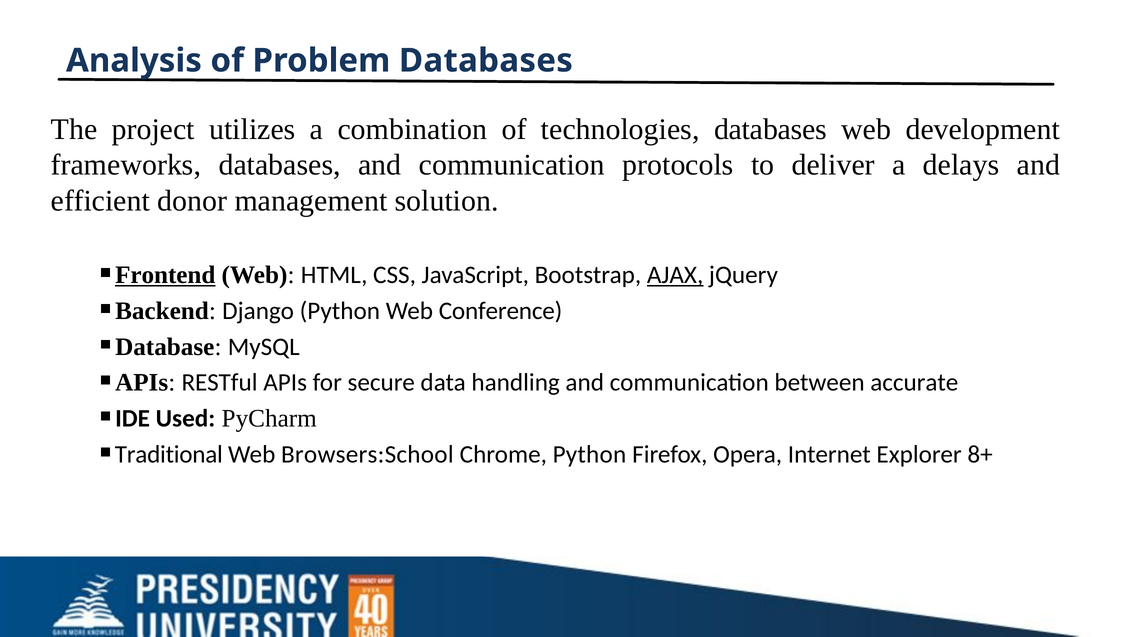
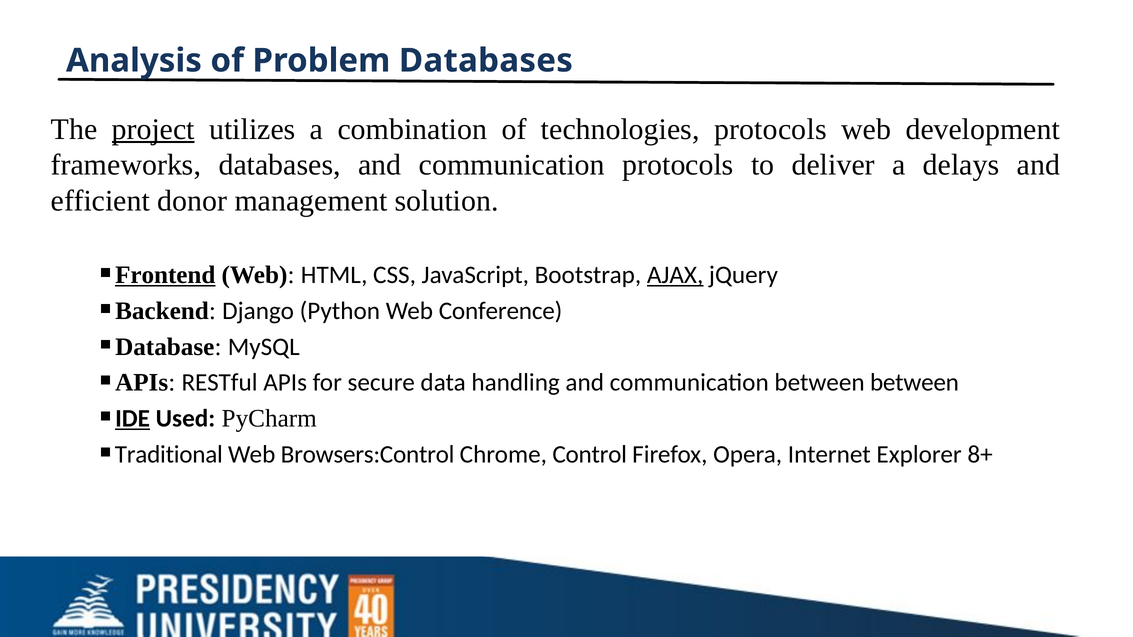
project underline: none -> present
technologies databases: databases -> protocols
between accurate: accurate -> between
IDE underline: none -> present
Browsers:School: Browsers:School -> Browsers:Control
Chrome Python: Python -> Control
